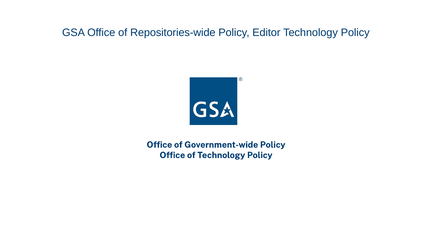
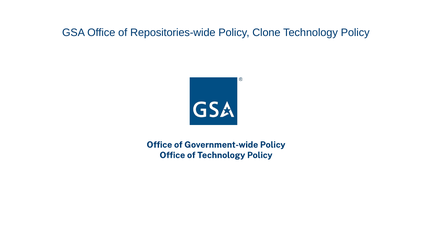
Editor: Editor -> Clone
